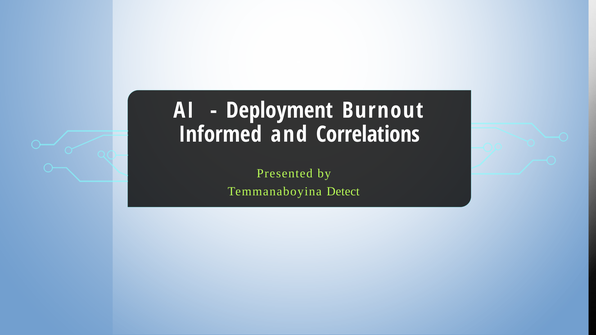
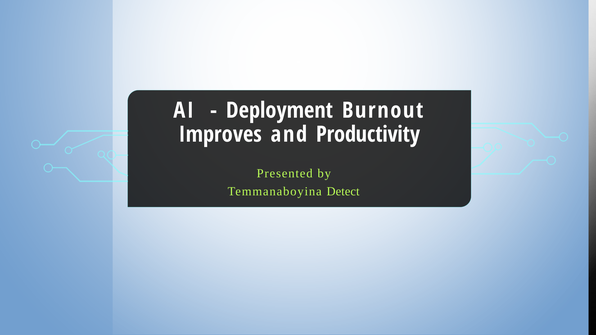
Informed: Informed -> Improves
Correlations: Correlations -> Productivity
